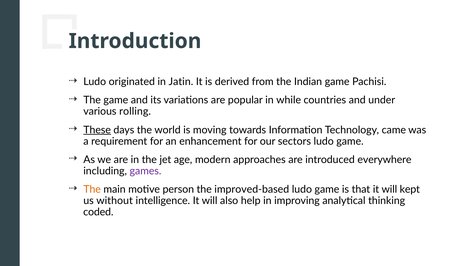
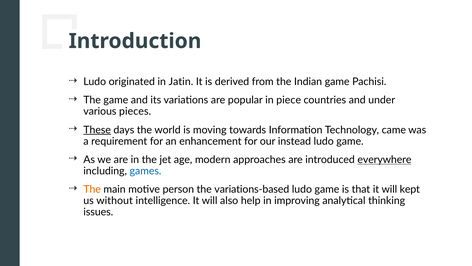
while: while -> piece
rolling: rolling -> pieces
sectors: sectors -> instead
everywhere underline: none -> present
games colour: purple -> blue
improved-based: improved-based -> variations-based
coded: coded -> issues
